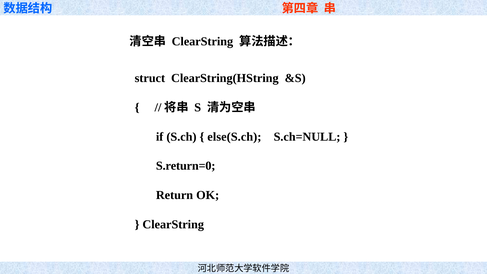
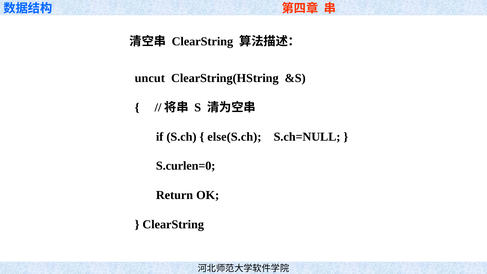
struct: struct -> uncut
S.return=0: S.return=0 -> S.curlen=0
